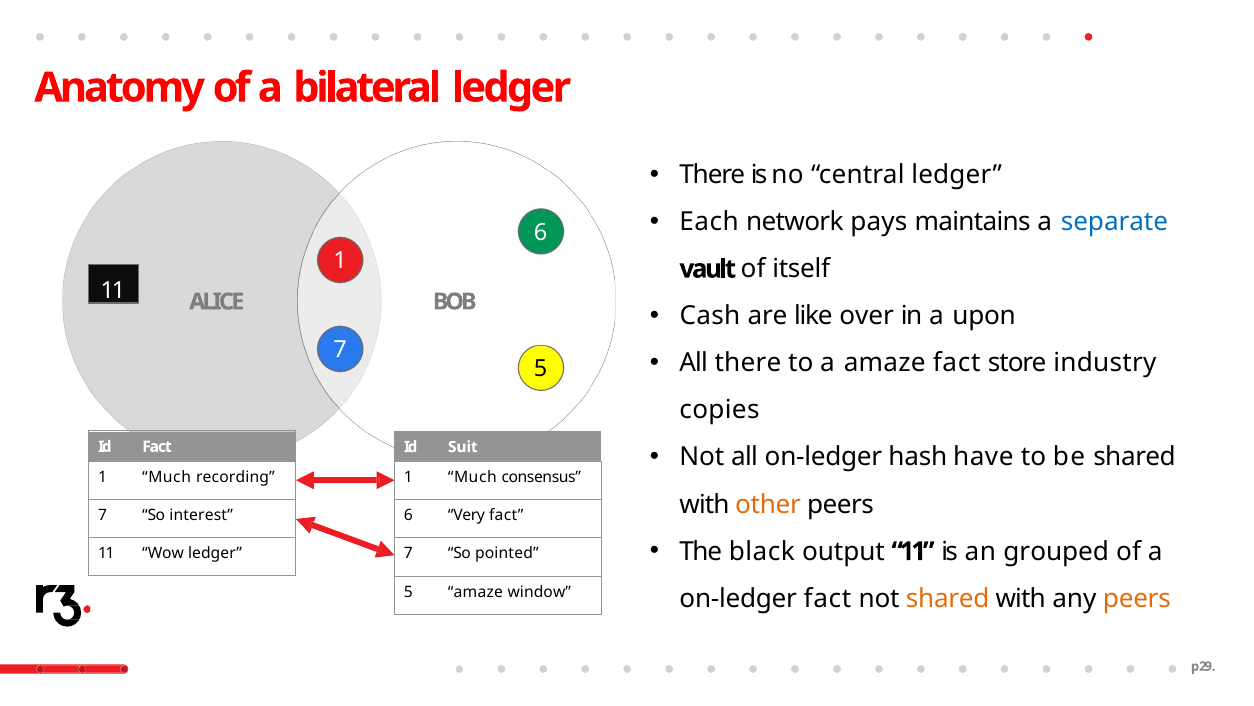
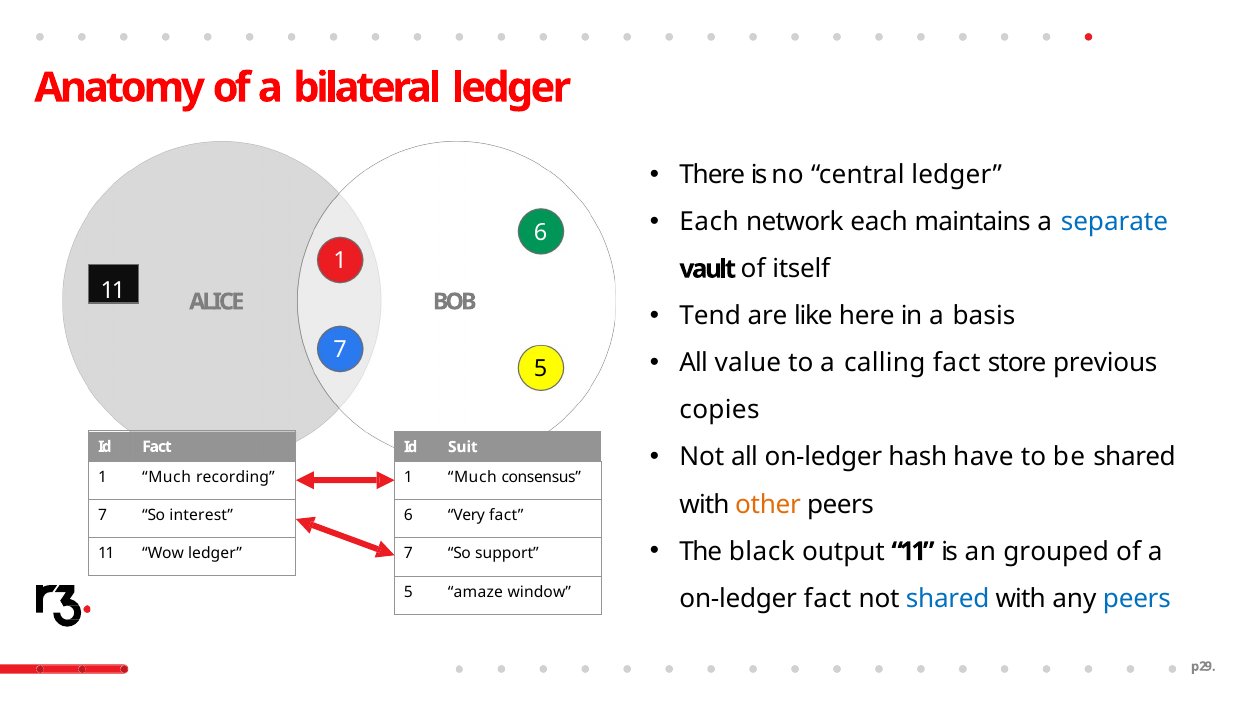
network pays: pays -> each
Cash: Cash -> Tend
over: over -> here
upon: upon -> basis
All there: there -> value
a amaze: amaze -> calling
industry: industry -> previous
pointed: pointed -> support
shared at (948, 598) colour: orange -> blue
peers at (1137, 598) colour: orange -> blue
